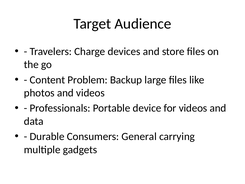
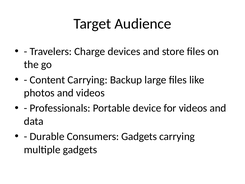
Content Problem: Problem -> Carrying
Consumers General: General -> Gadgets
